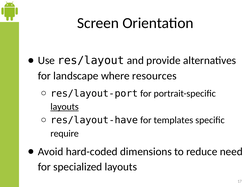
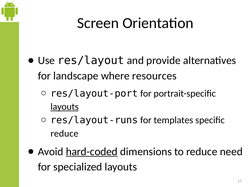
res/layout-have: res/layout-have -> res/layout-runs
require at (65, 134): require -> reduce
hard-coded underline: none -> present
